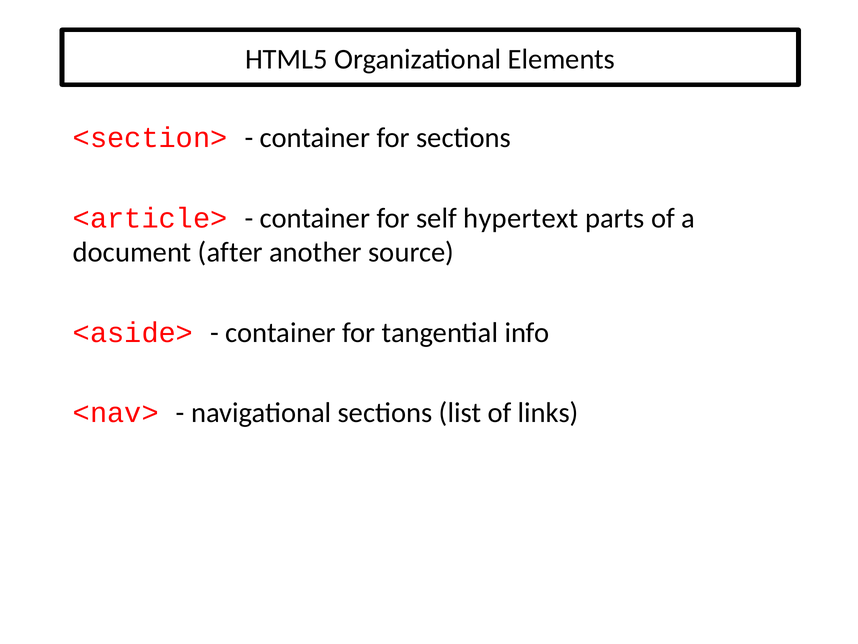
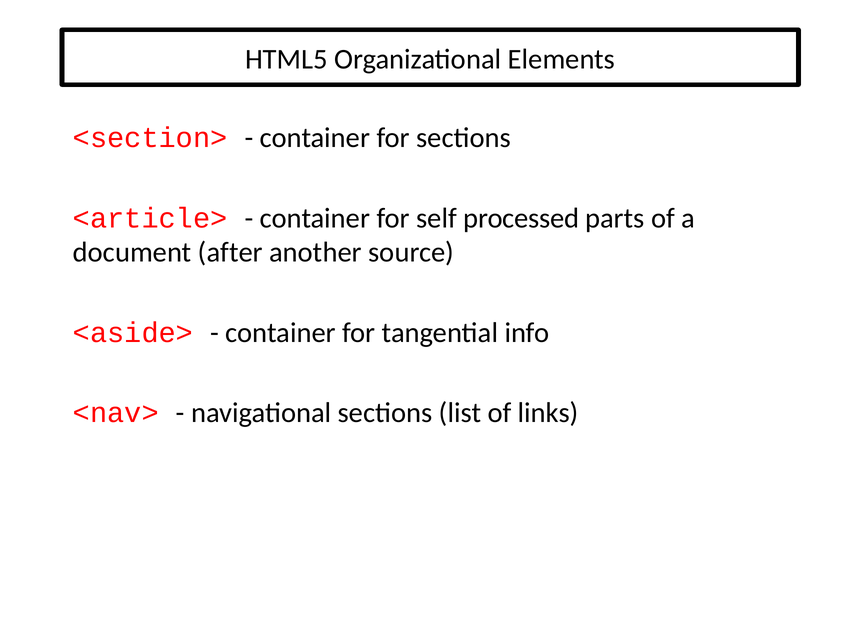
hypertext: hypertext -> processed
